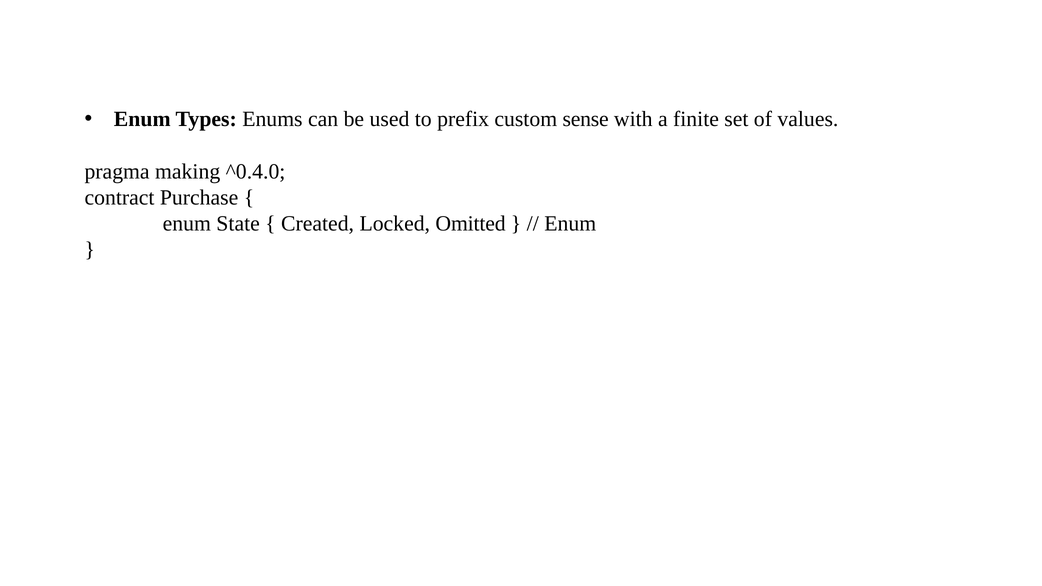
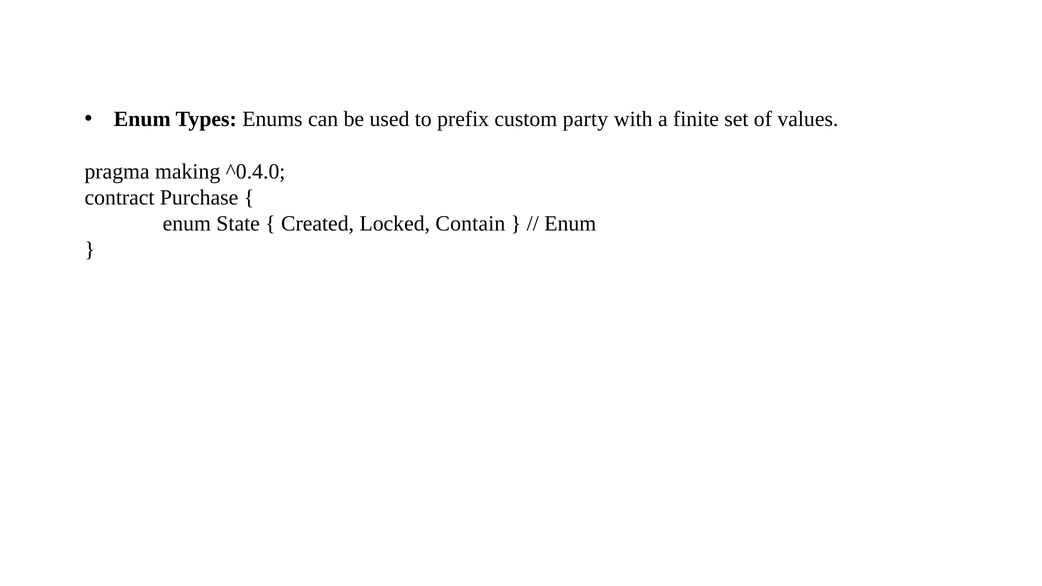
sense: sense -> party
Omitted: Omitted -> Contain
